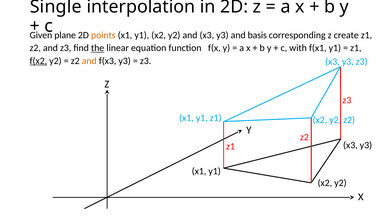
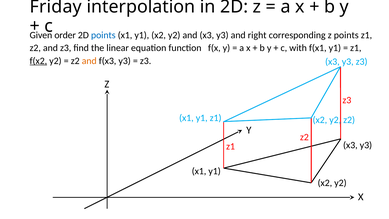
Single: Single -> Friday
plane: plane -> order
points at (103, 35) colour: orange -> blue
basis: basis -> right
z create: create -> points
the underline: present -> none
